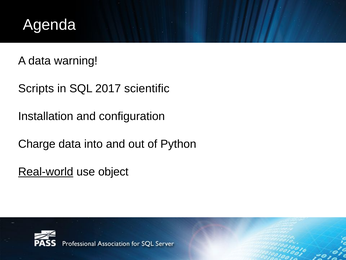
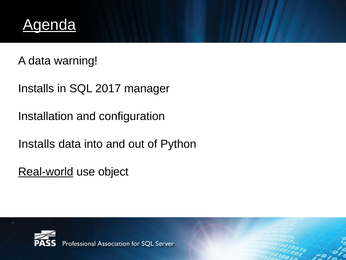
Agenda underline: none -> present
Scripts at (36, 88): Scripts -> Installs
scientific: scientific -> manager
Charge at (37, 144): Charge -> Installs
